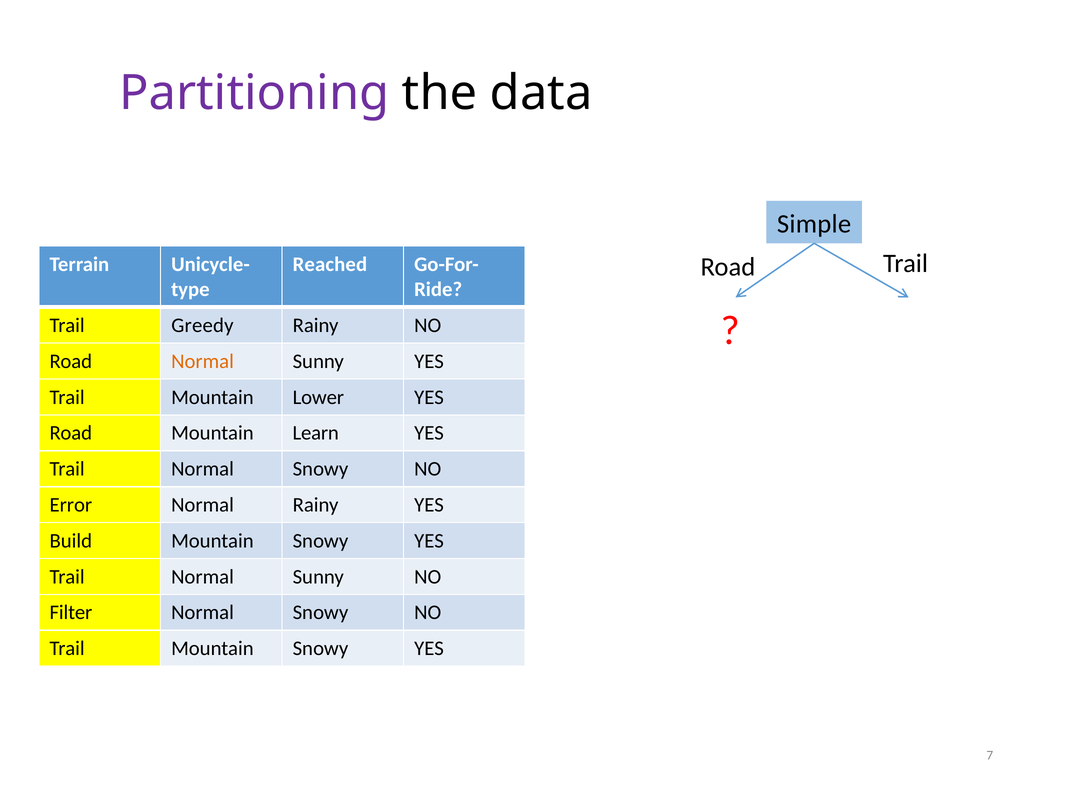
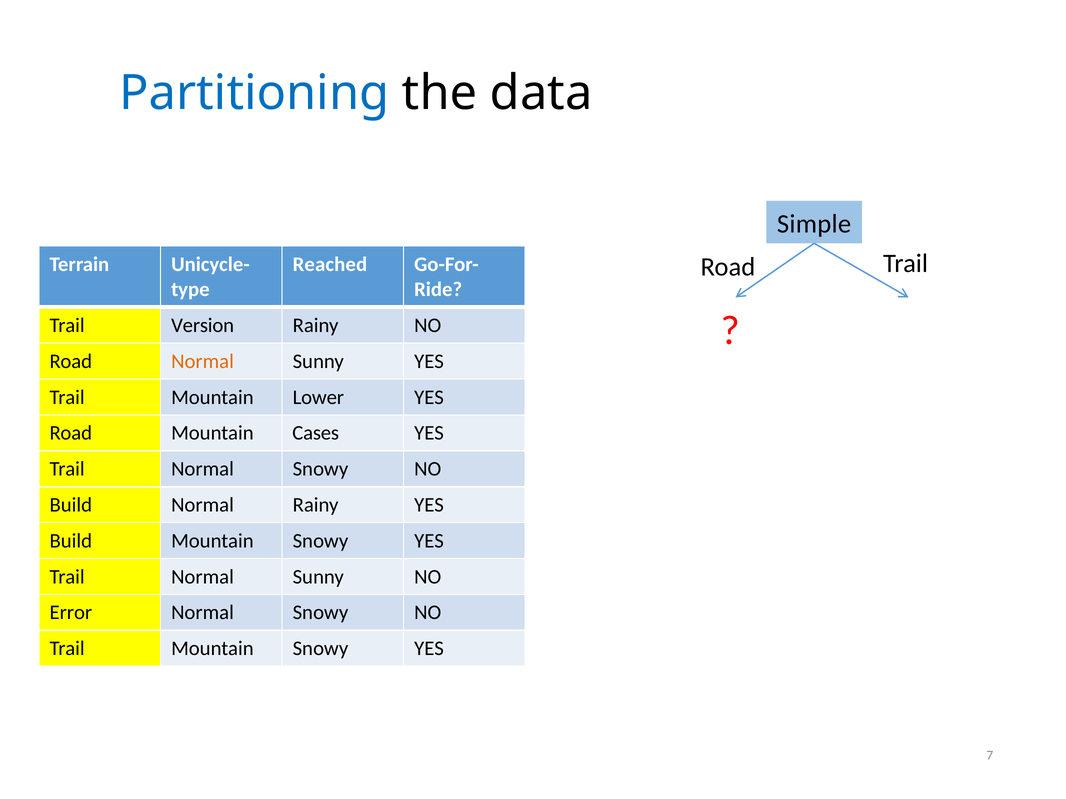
Partitioning colour: purple -> blue
Greedy: Greedy -> Version
Learn: Learn -> Cases
Error at (71, 505): Error -> Build
Filter: Filter -> Error
